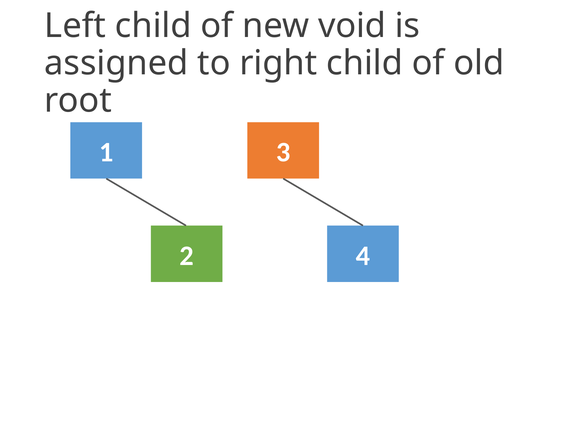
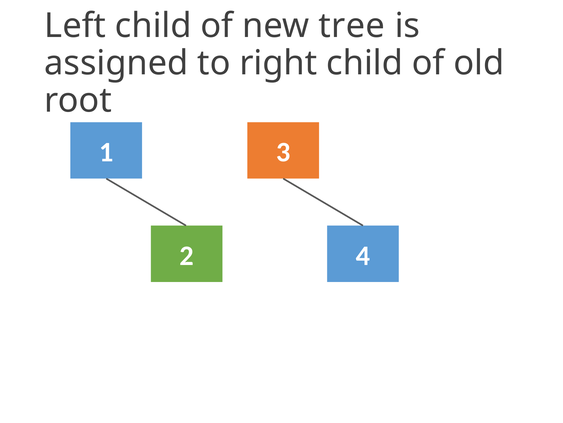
void: void -> tree
